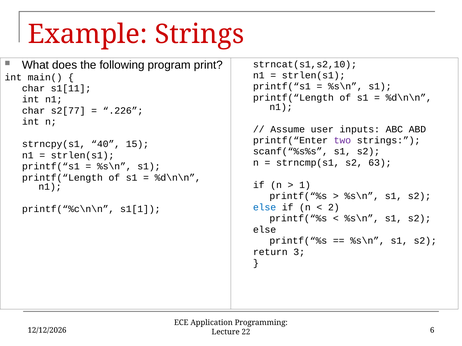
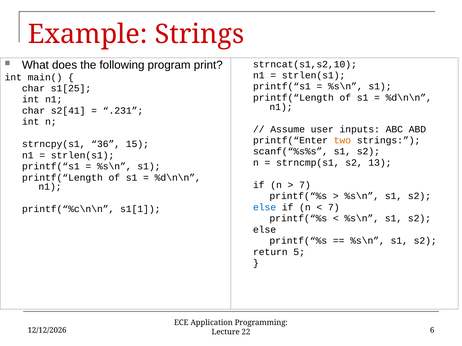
s1[11: s1[11 -> s1[25
s2[77: s2[77 -> s2[41
.226: .226 -> .231
two colour: purple -> orange
40: 40 -> 36
63: 63 -> 13
1 at (305, 185): 1 -> 7
2 at (334, 208): 2 -> 7
3: 3 -> 5
